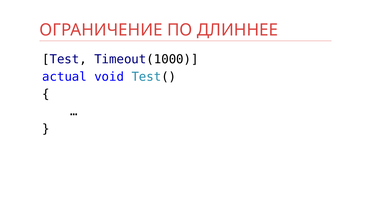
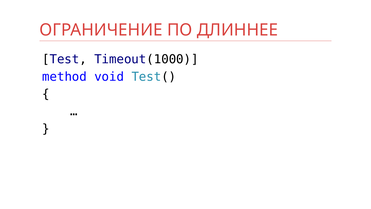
actual: actual -> method
